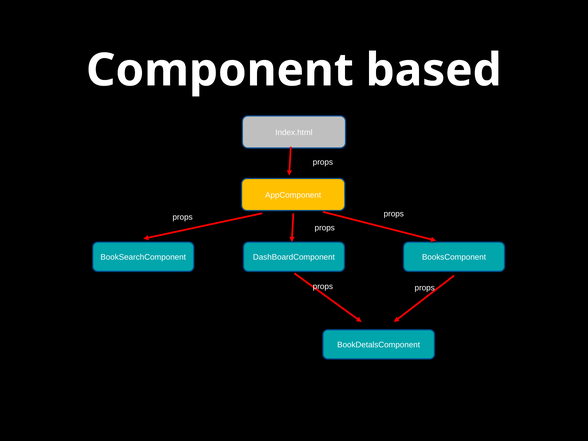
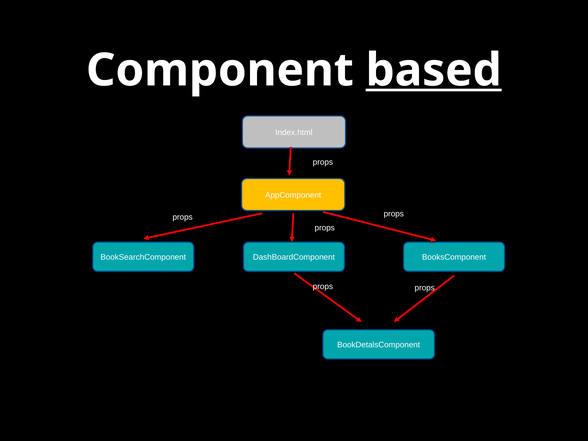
based underline: none -> present
